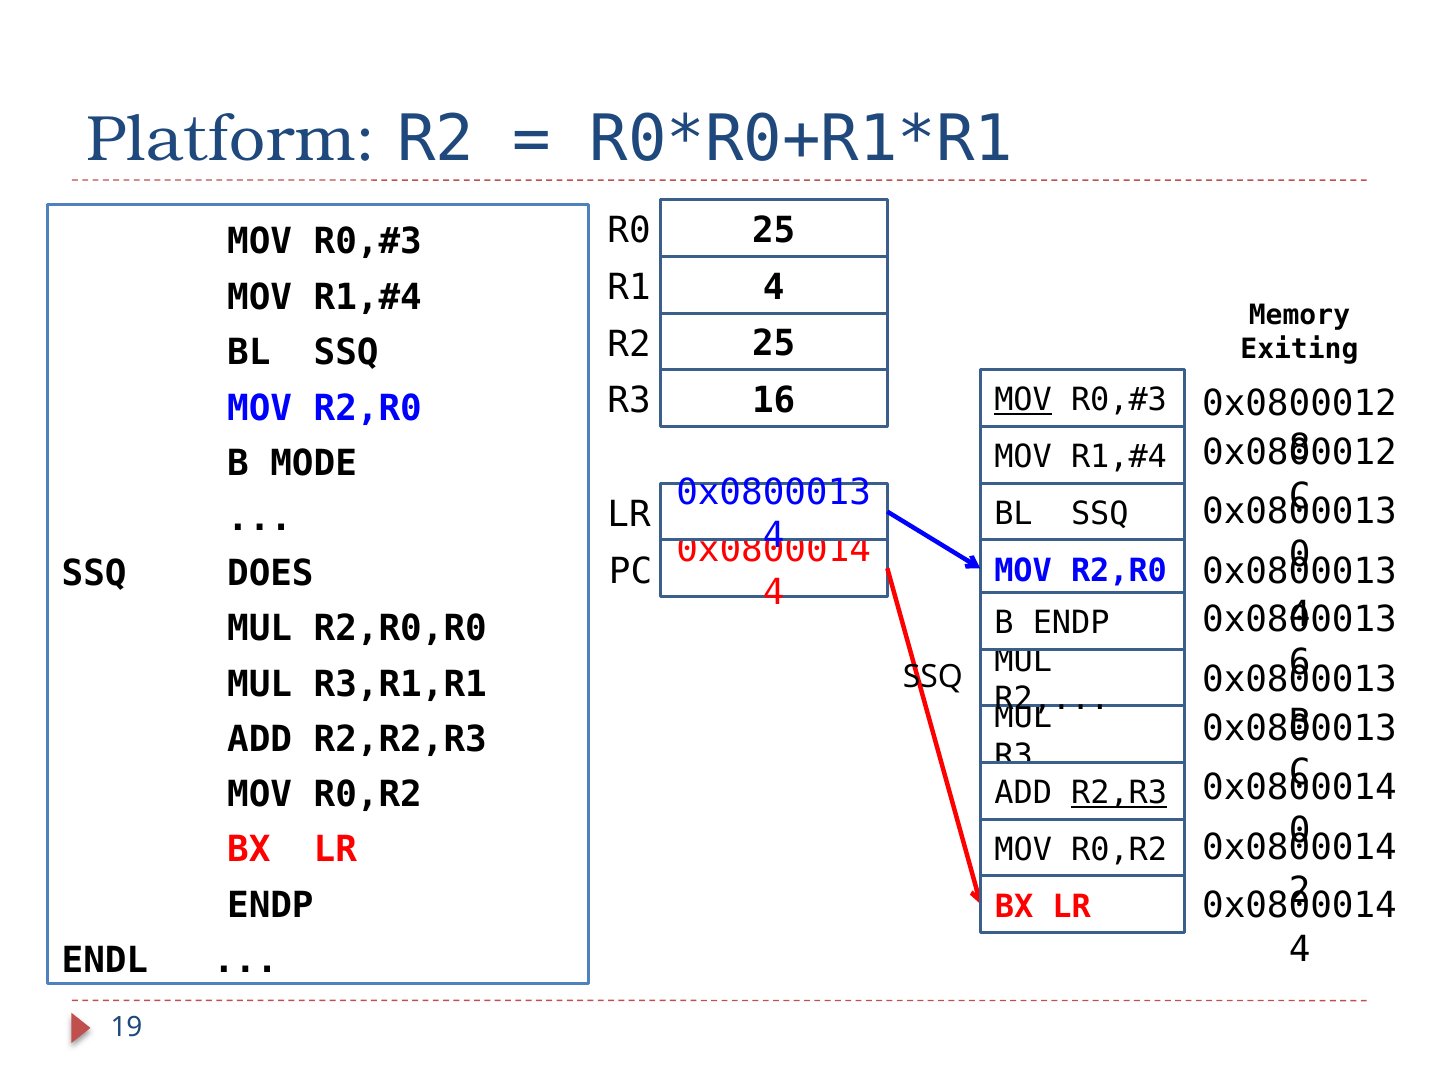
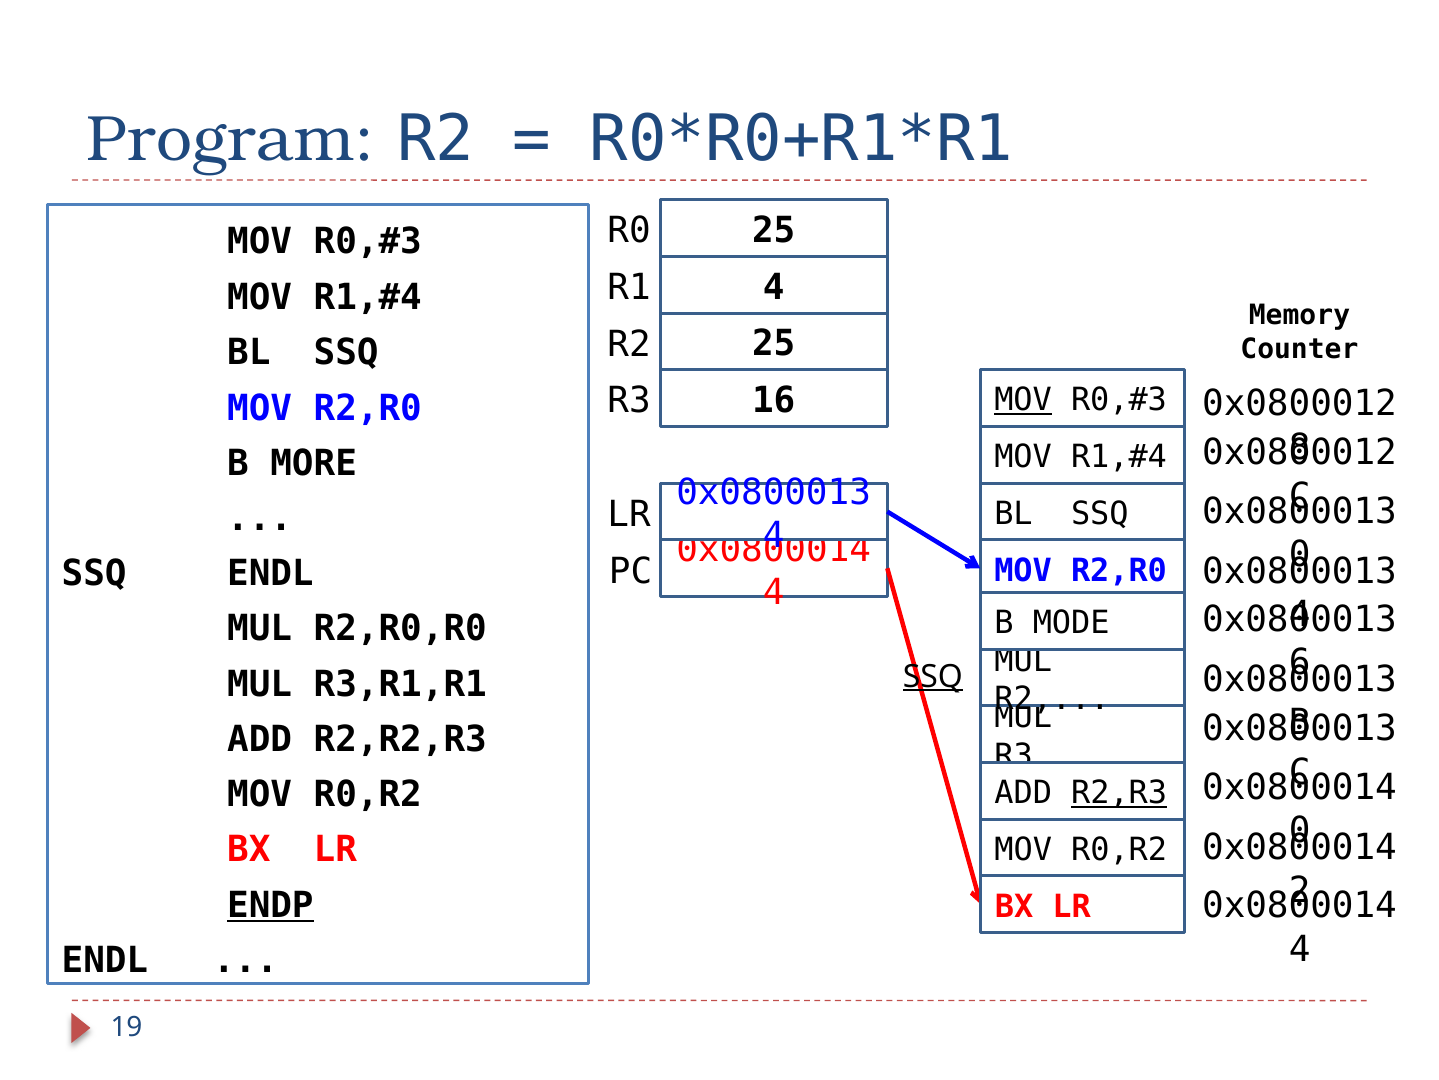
Platform: Platform -> Program
Exiting: Exiting -> Counter
MODE: MODE -> MORE
SSQ DOES: DOES -> ENDL
B ENDP: ENDP -> MODE
SSQ at (933, 676) underline: none -> present
ENDP at (270, 904) underline: none -> present
